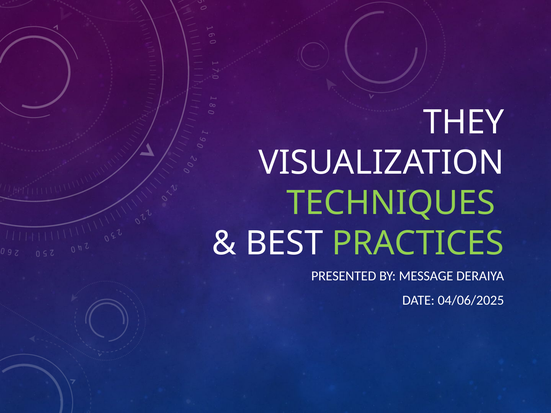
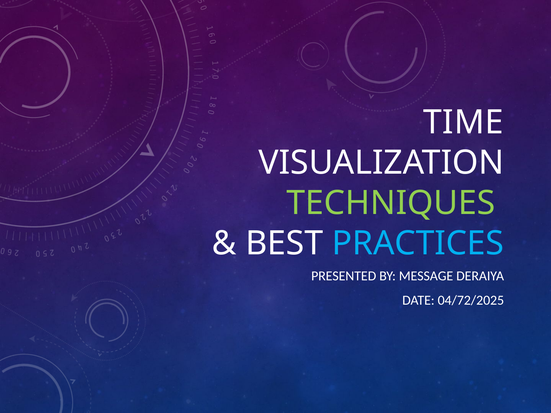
THEY: THEY -> TIME
PRACTICES colour: light green -> light blue
04/06/2025: 04/06/2025 -> 04/72/2025
